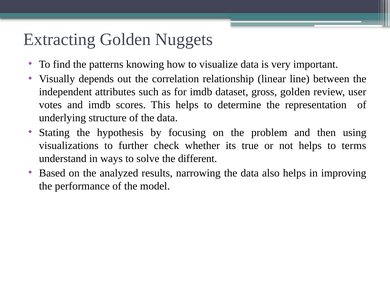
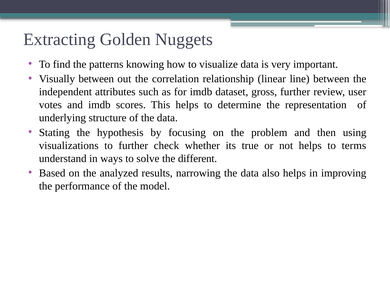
Visually depends: depends -> between
gross golden: golden -> further
